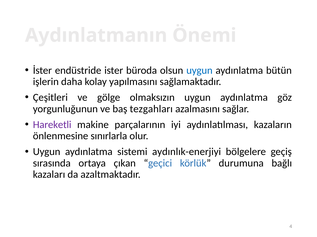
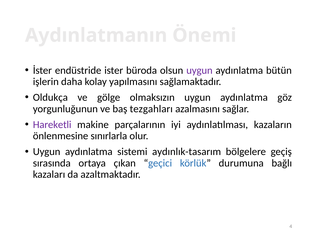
uygun at (199, 71) colour: blue -> purple
Çeşitleri: Çeşitleri -> Oldukça
aydınlık-enerjiyi: aydınlık-enerjiyi -> aydınlık-tasarım
